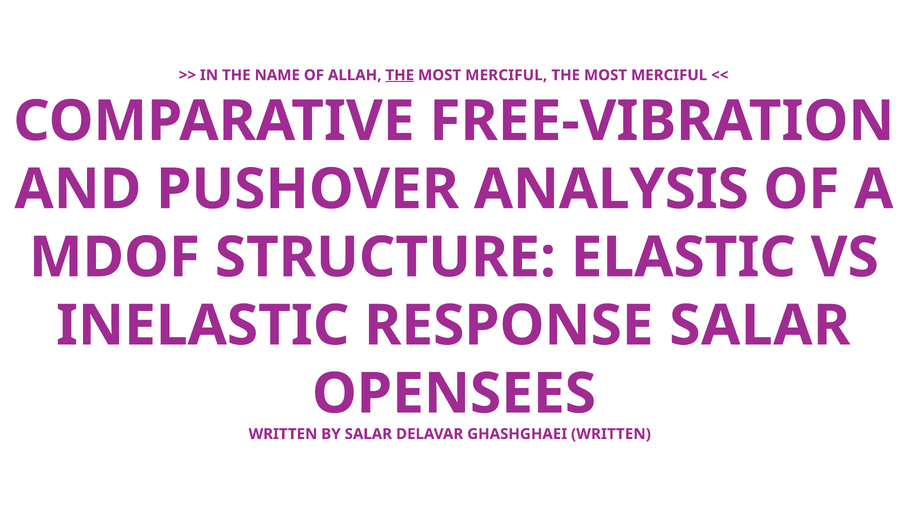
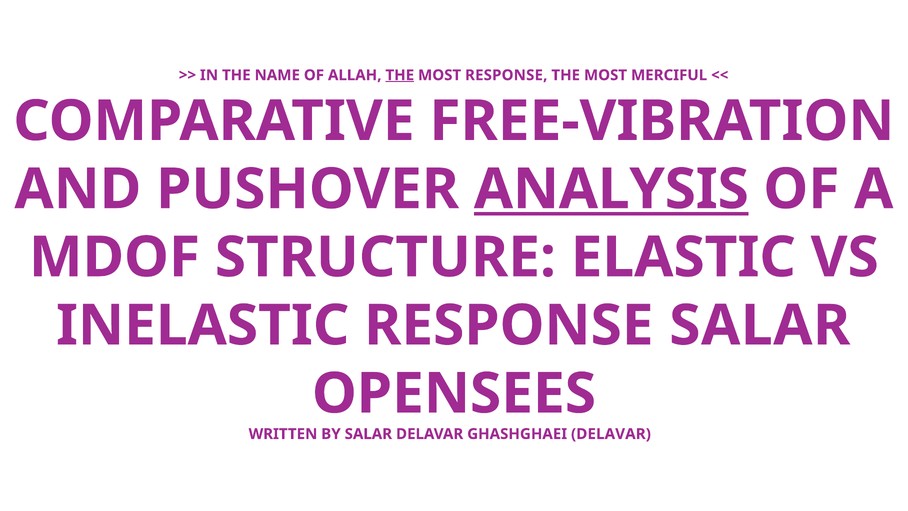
MERCIFUL at (506, 75): MERCIFUL -> RESPONSE
ANALYSIS underline: none -> present
WRITTEN at (611, 434): WRITTEN -> DELAVAR
